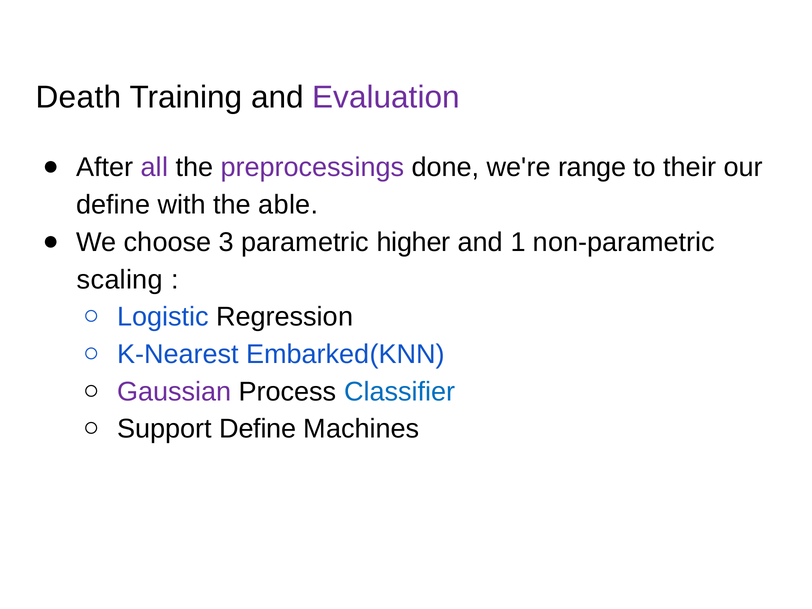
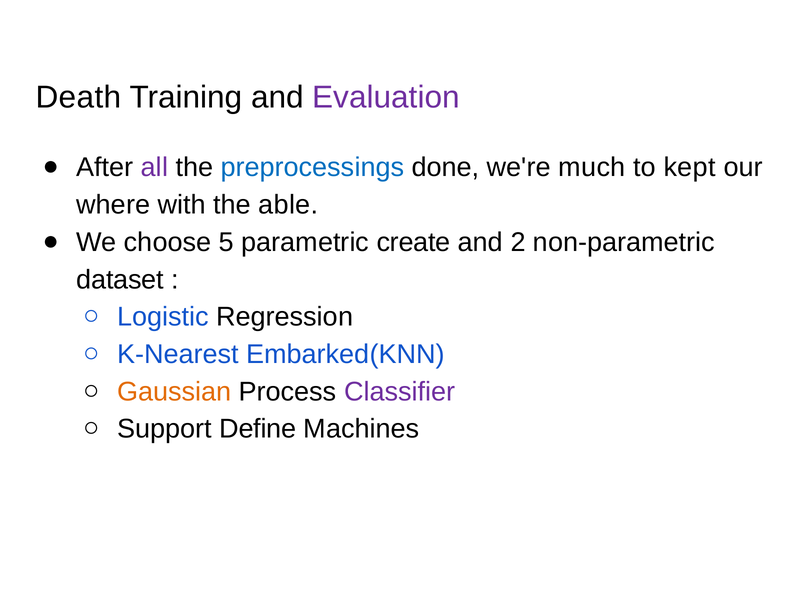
preprocessings colour: purple -> blue
range: range -> much
their: their -> kept
define at (113, 205): define -> where
3: 3 -> 5
higher: higher -> create
1: 1 -> 2
scaling: scaling -> dataset
Gaussian colour: purple -> orange
Classifier colour: blue -> purple
